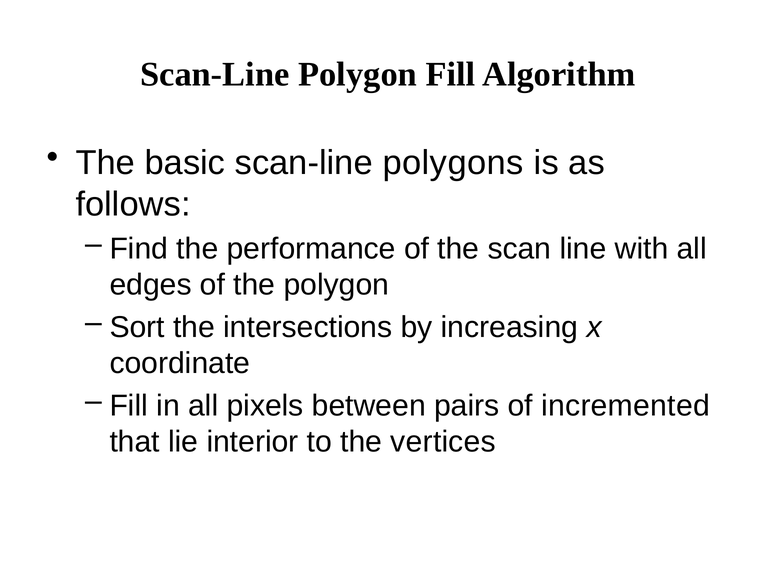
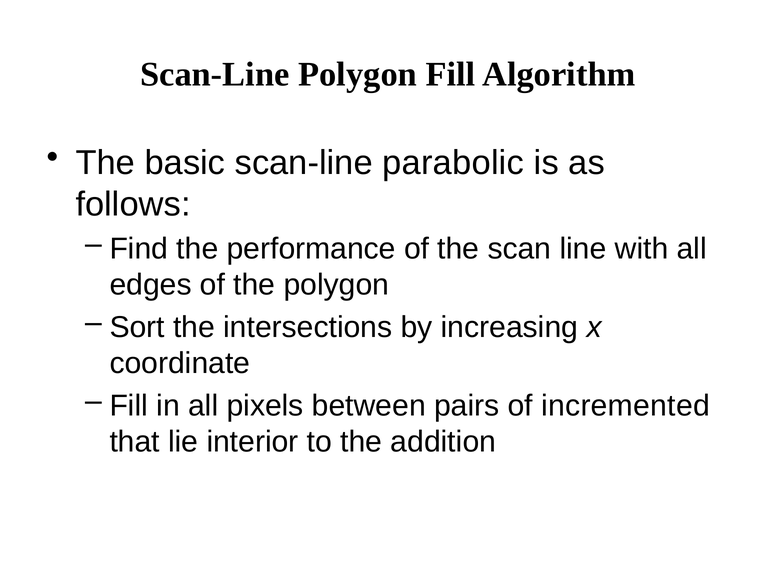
polygons: polygons -> parabolic
vertices: vertices -> addition
